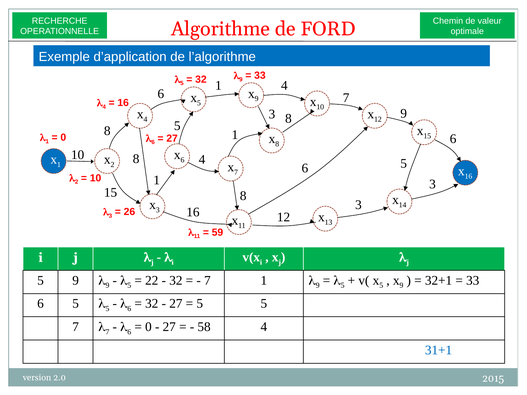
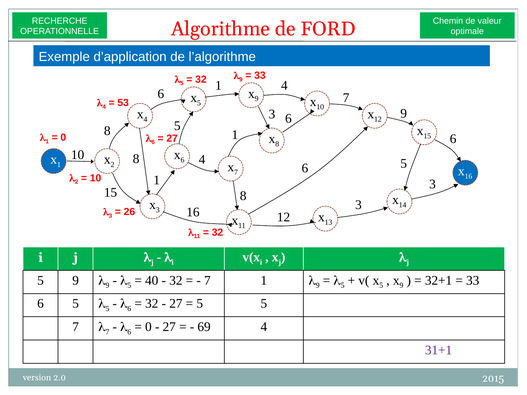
16 at (123, 103): 16 -> 53
8 at (288, 118): 8 -> 6
59 at (217, 233): 59 -> 32
22: 22 -> 40
58: 58 -> 69
31+1 colour: blue -> purple
